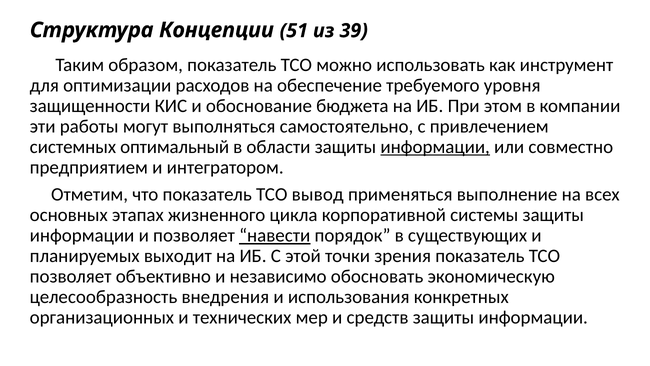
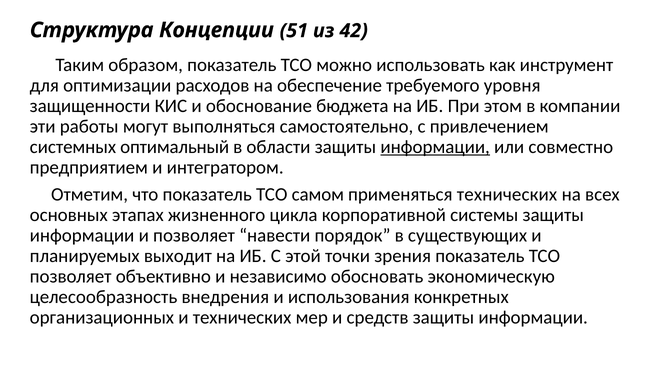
39: 39 -> 42
вывод: вывод -> самом
применяться выполнение: выполнение -> технических
навести underline: present -> none
